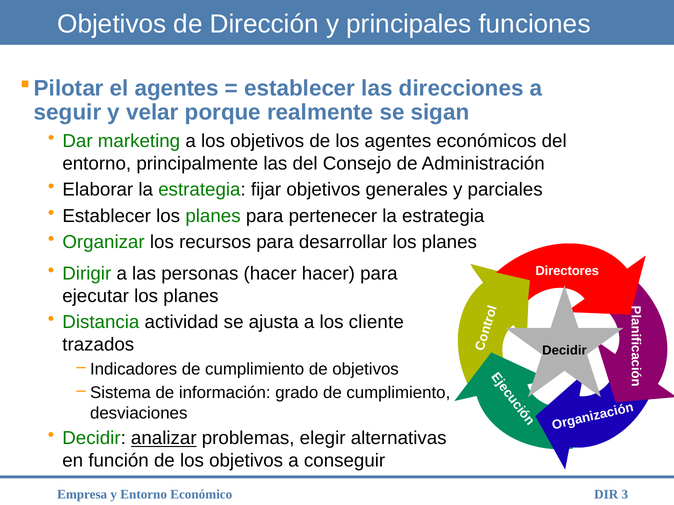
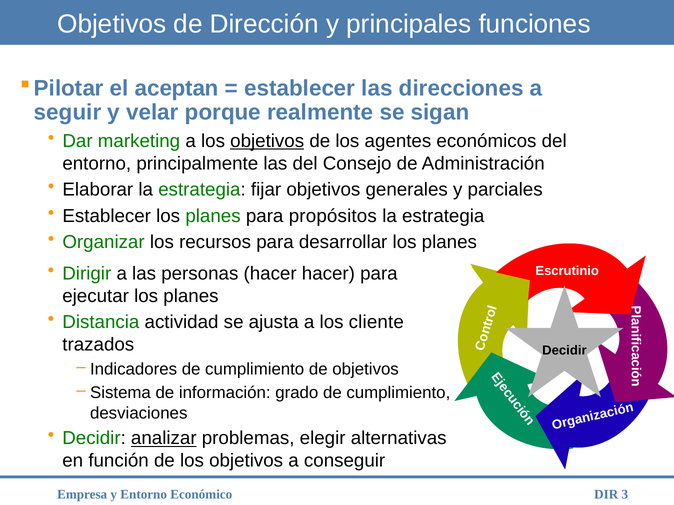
el agentes: agentes -> aceptan
objetivos at (267, 141) underline: none -> present
pertenecer: pertenecer -> propósitos
Directores: Directores -> Escrutinio
